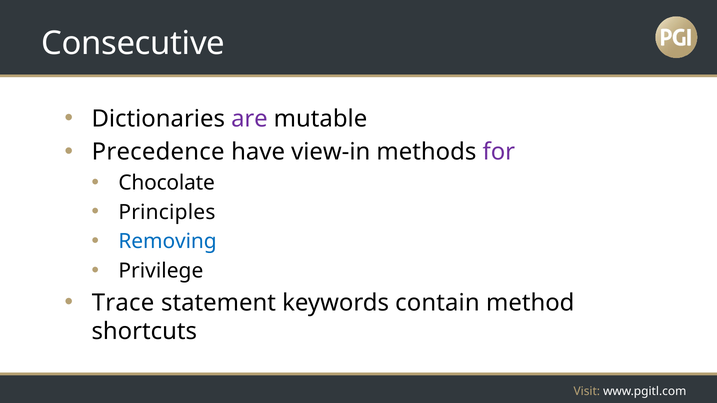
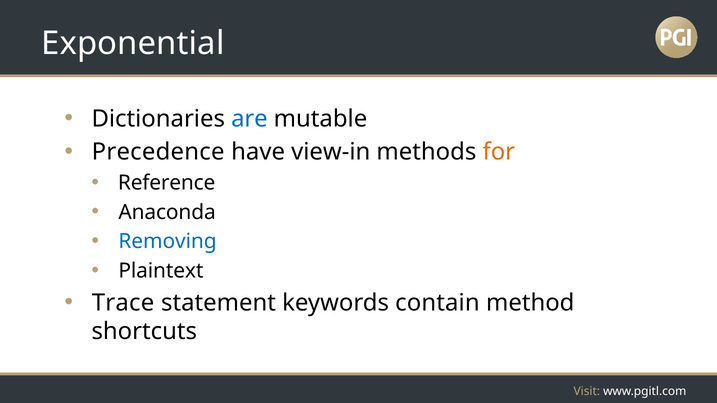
Consecutive: Consecutive -> Exponential
are colour: purple -> blue
for colour: purple -> orange
Chocolate: Chocolate -> Reference
Principles: Principles -> Anaconda
Privilege: Privilege -> Plaintext
